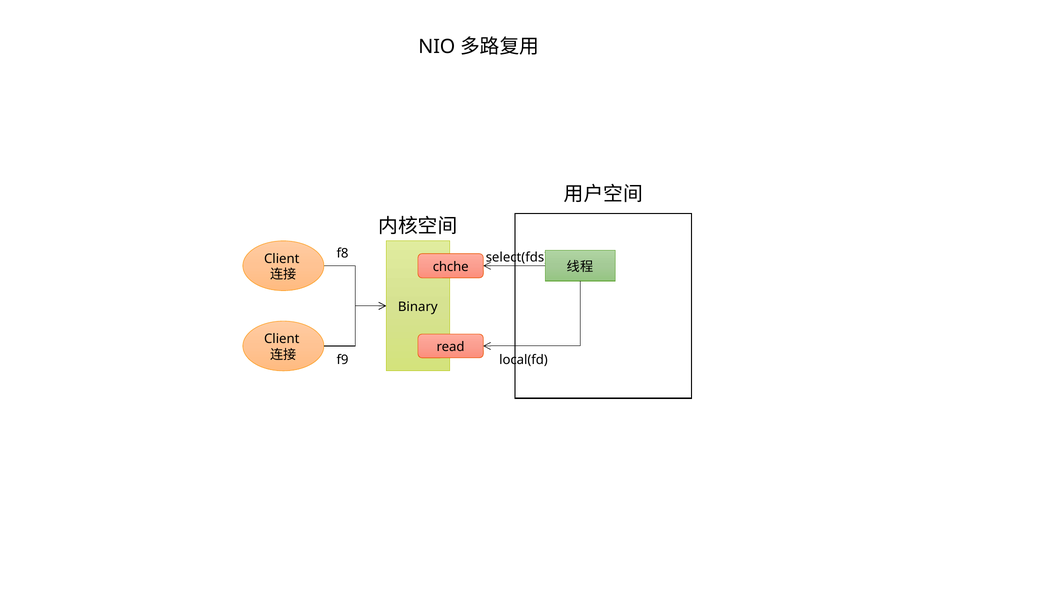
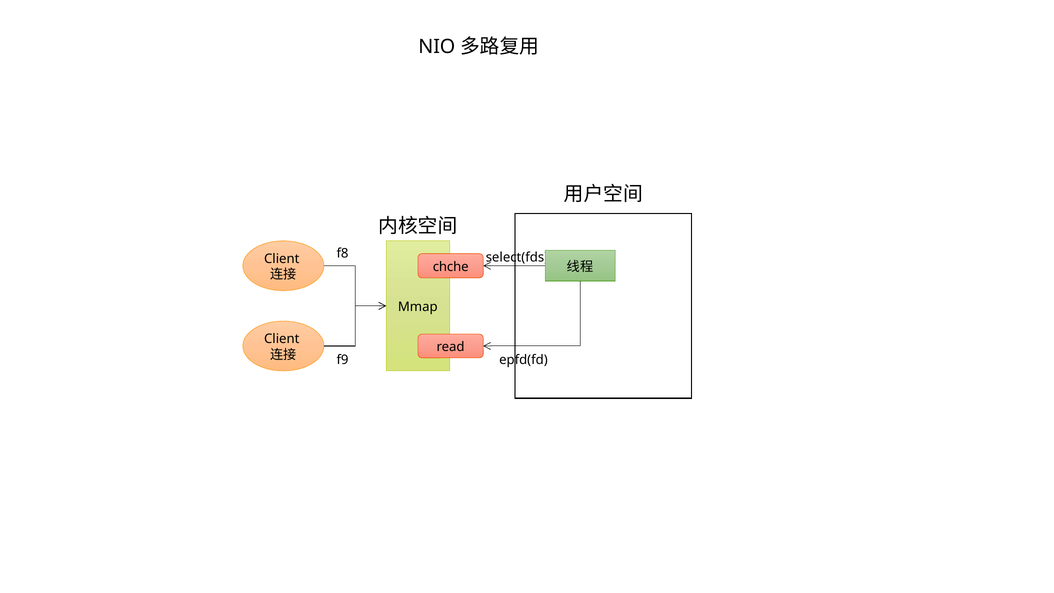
Binary: Binary -> Mmap
local(fd: local(fd -> epfd(fd
